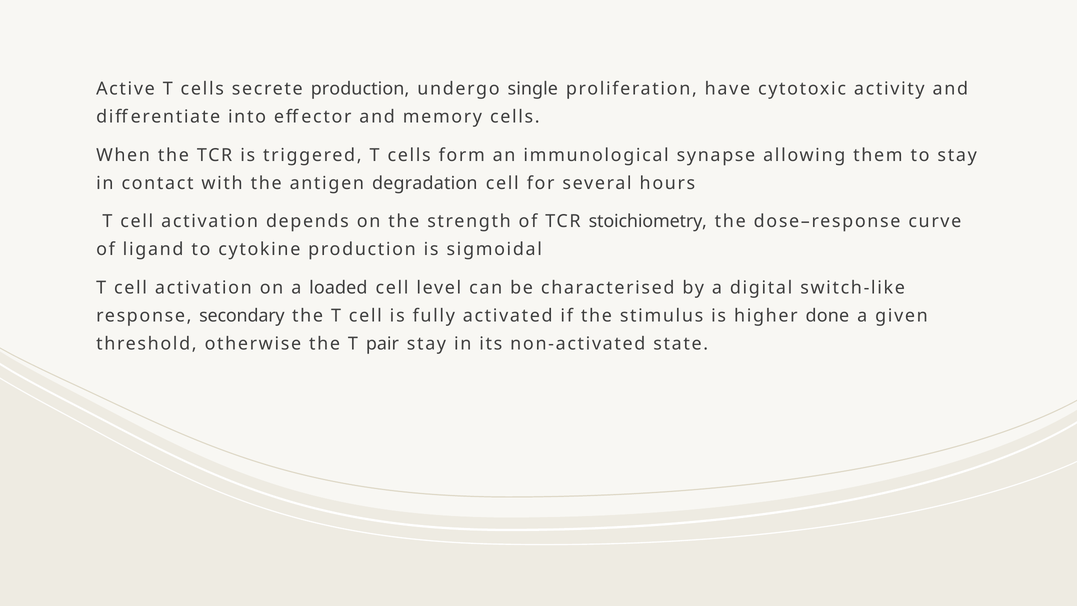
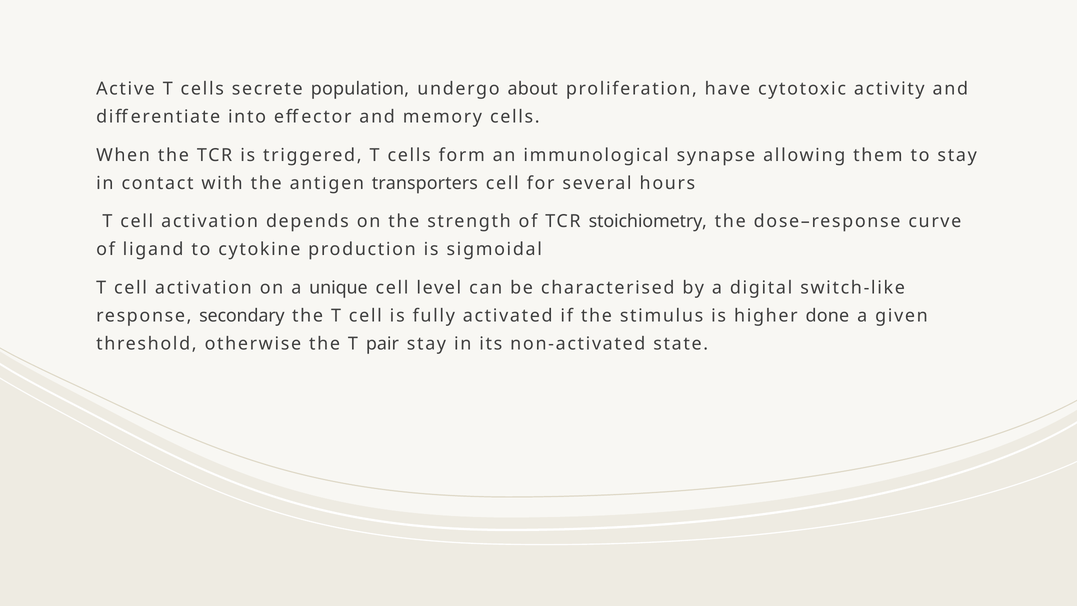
secrete production: production -> population
single: single -> about
degradation: degradation -> transporters
loaded: loaded -> unique
